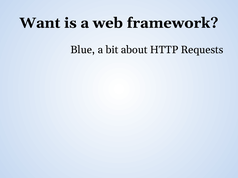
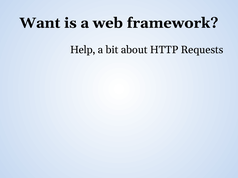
Blue: Blue -> Help
